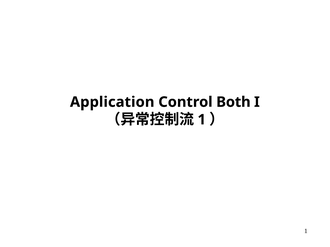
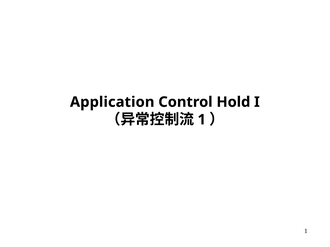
Both: Both -> Hold
